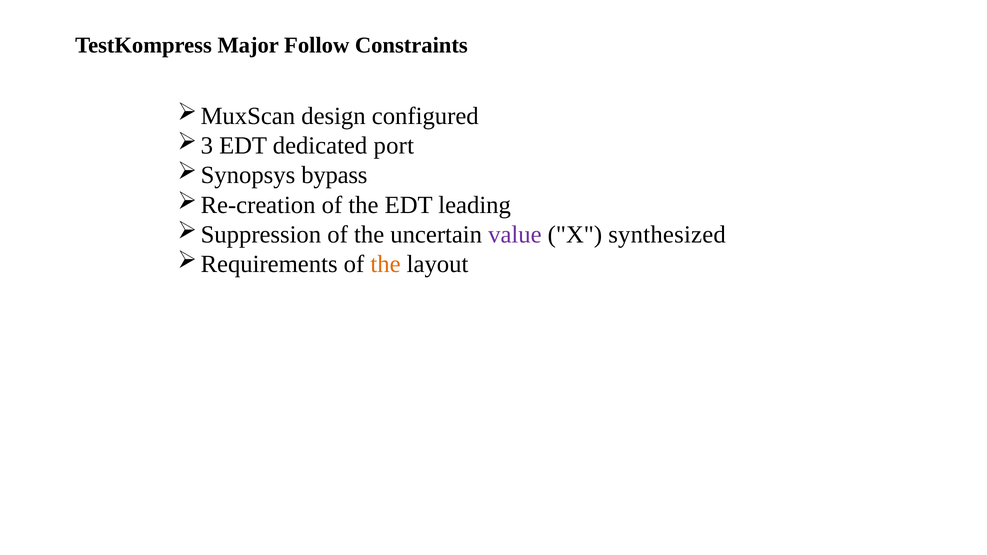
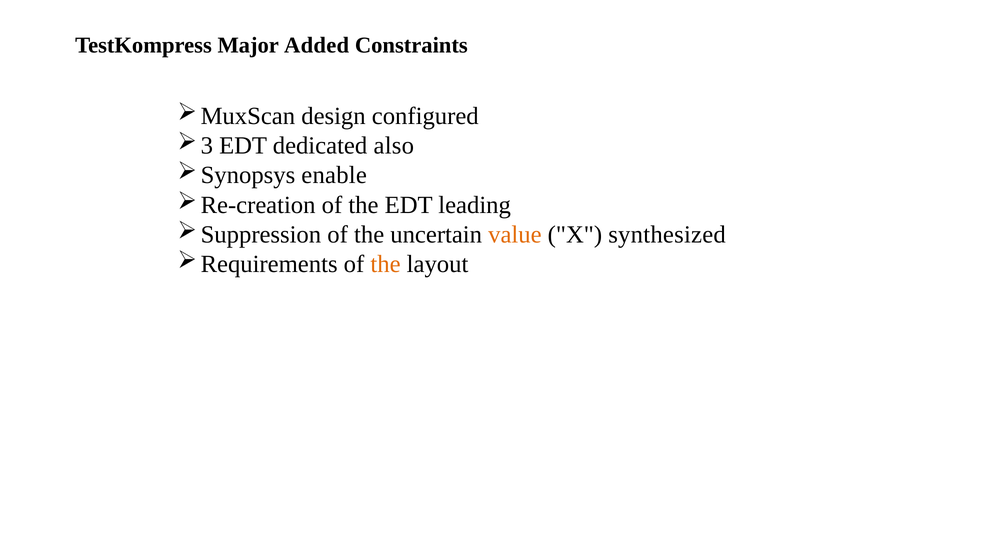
Follow: Follow -> Added
port: port -> also
bypass: bypass -> enable
value colour: purple -> orange
